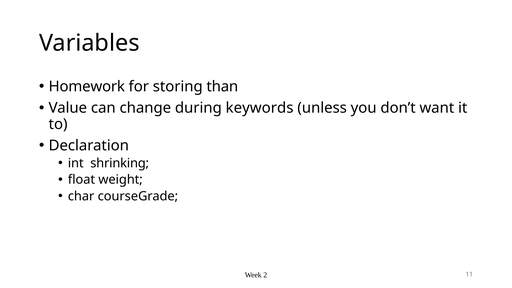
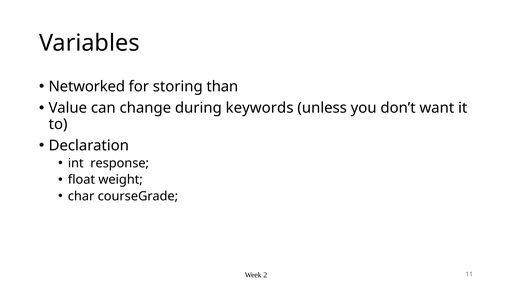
Homework: Homework -> Networked
shrinking: shrinking -> response
